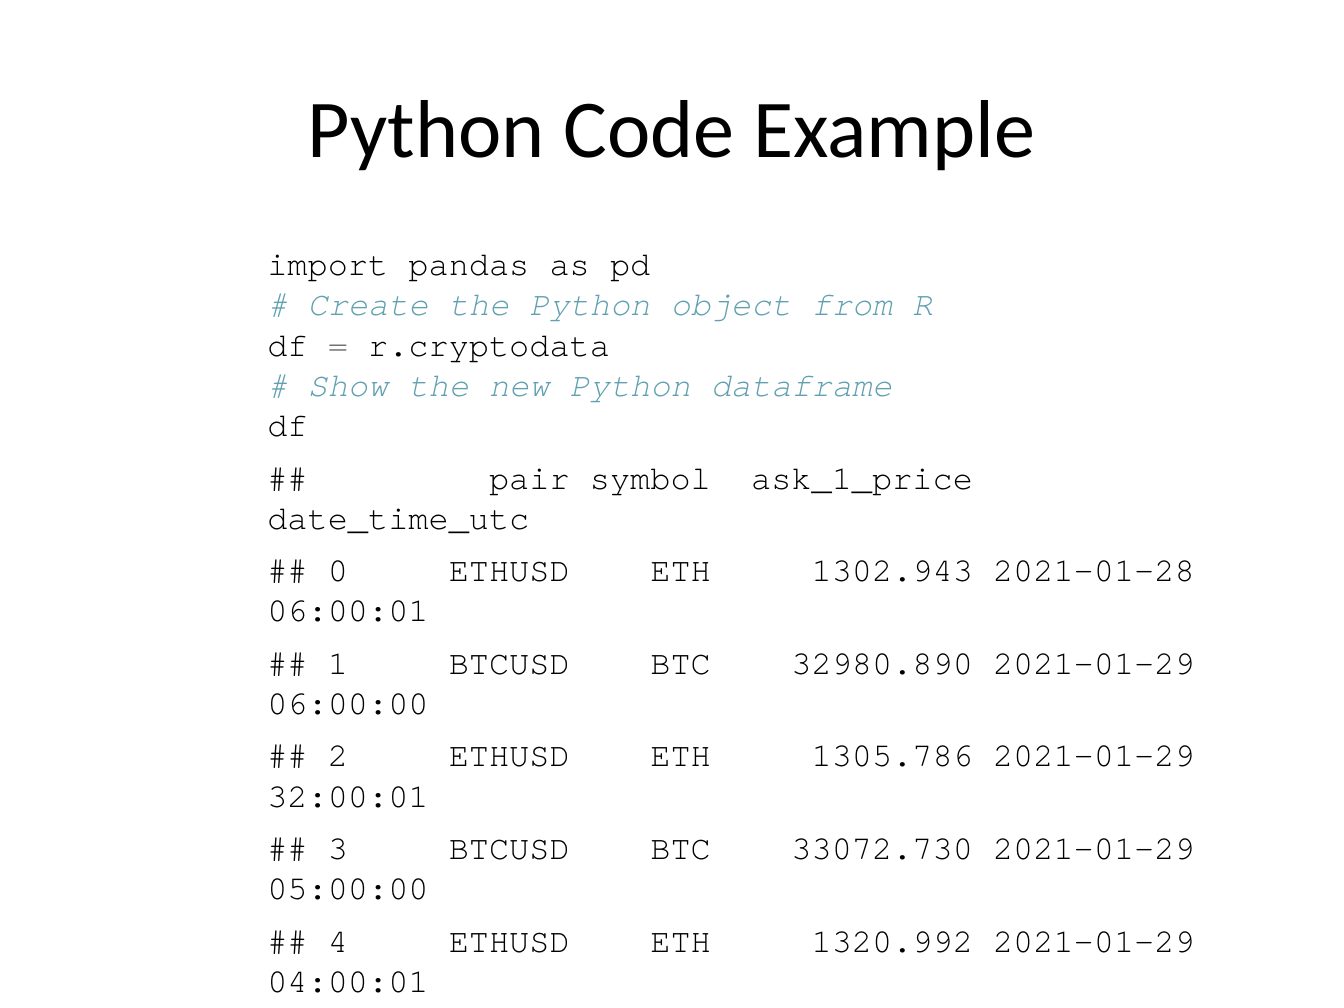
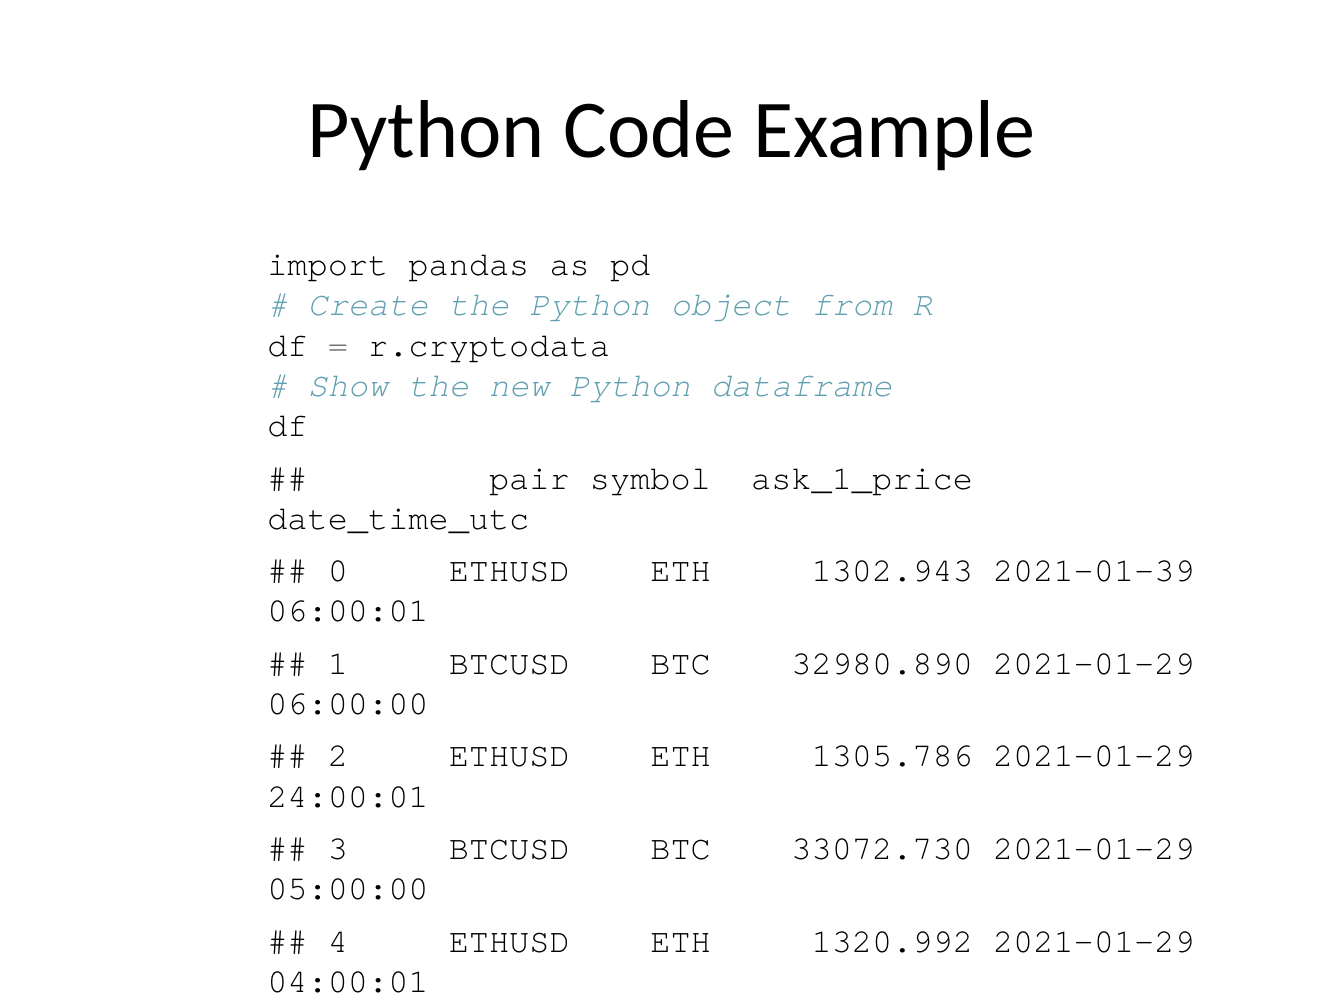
2021-01-28: 2021-01-28 -> 2021-01-39
32:00:01: 32:00:01 -> 24:00:01
